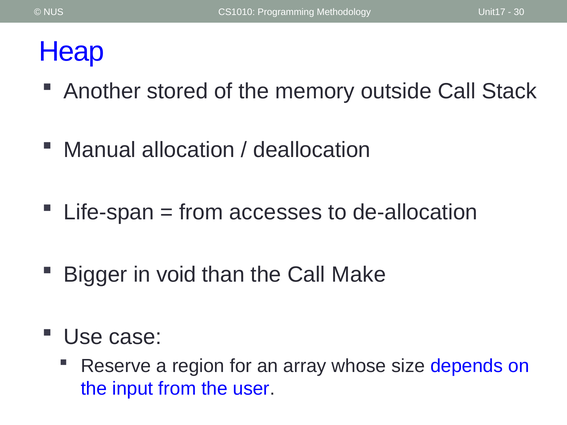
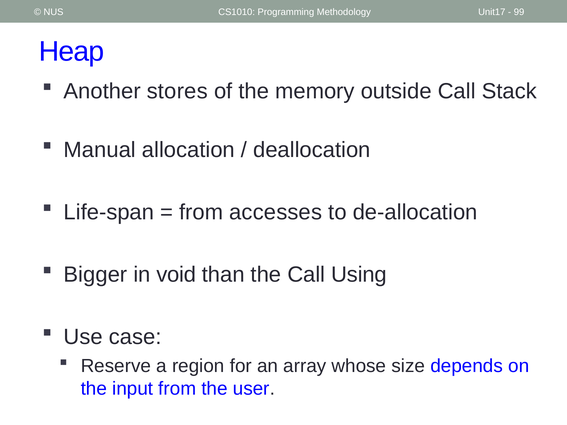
30: 30 -> 99
stored: stored -> stores
Make: Make -> Using
